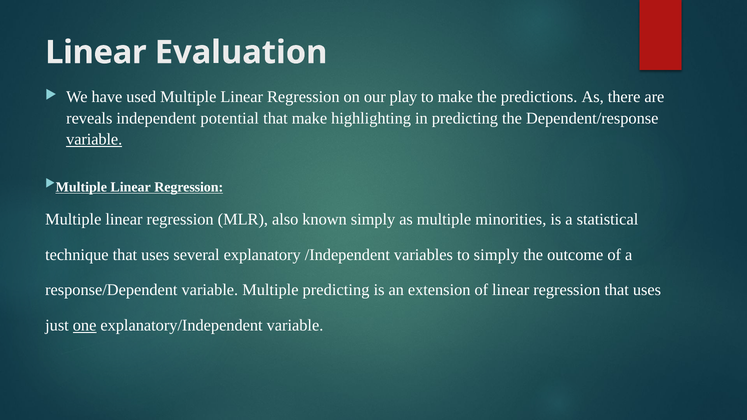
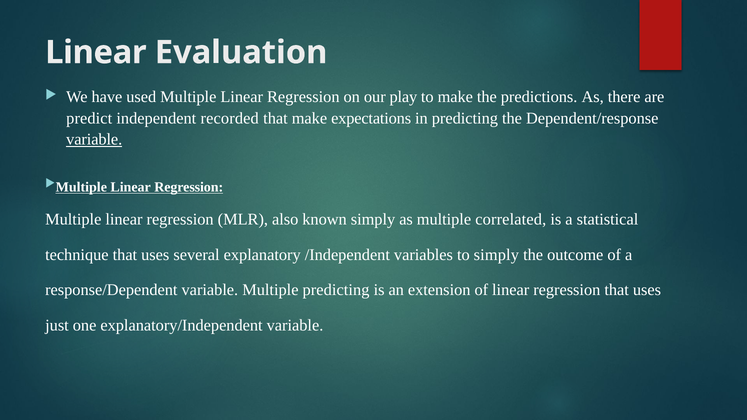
reveals: reveals -> predict
potential: potential -> recorded
highlighting: highlighting -> expectations
minorities: minorities -> correlated
one underline: present -> none
